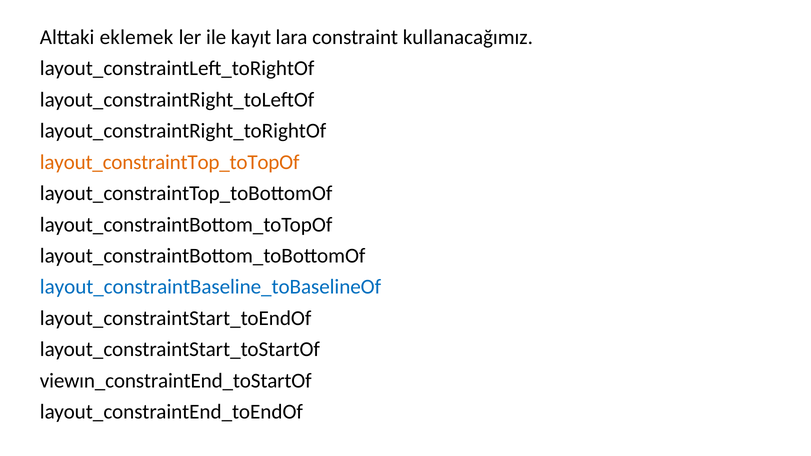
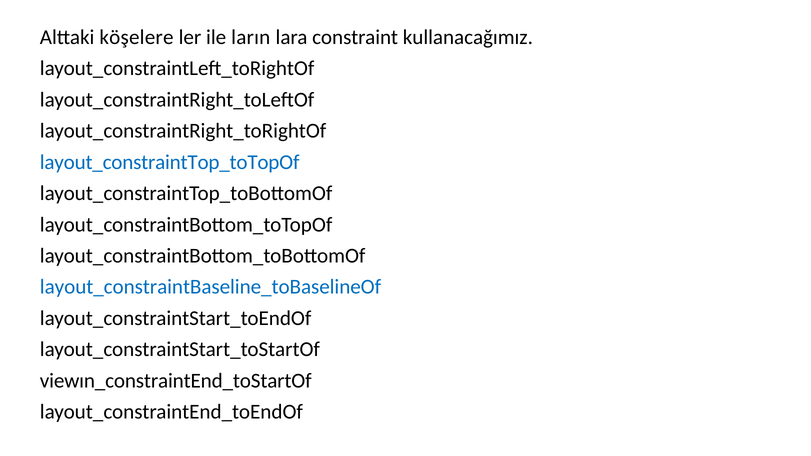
eklemek: eklemek -> köşelere
kayıt: kayıt -> ların
layout_constraintTop_toTopOf colour: orange -> blue
